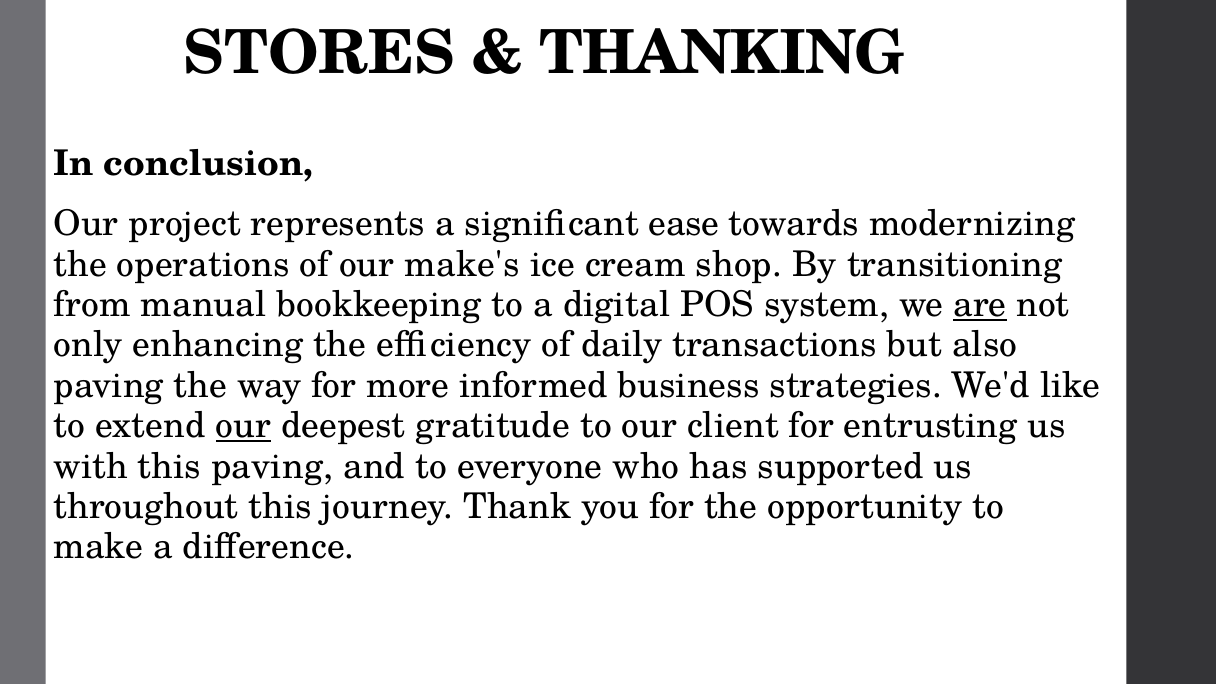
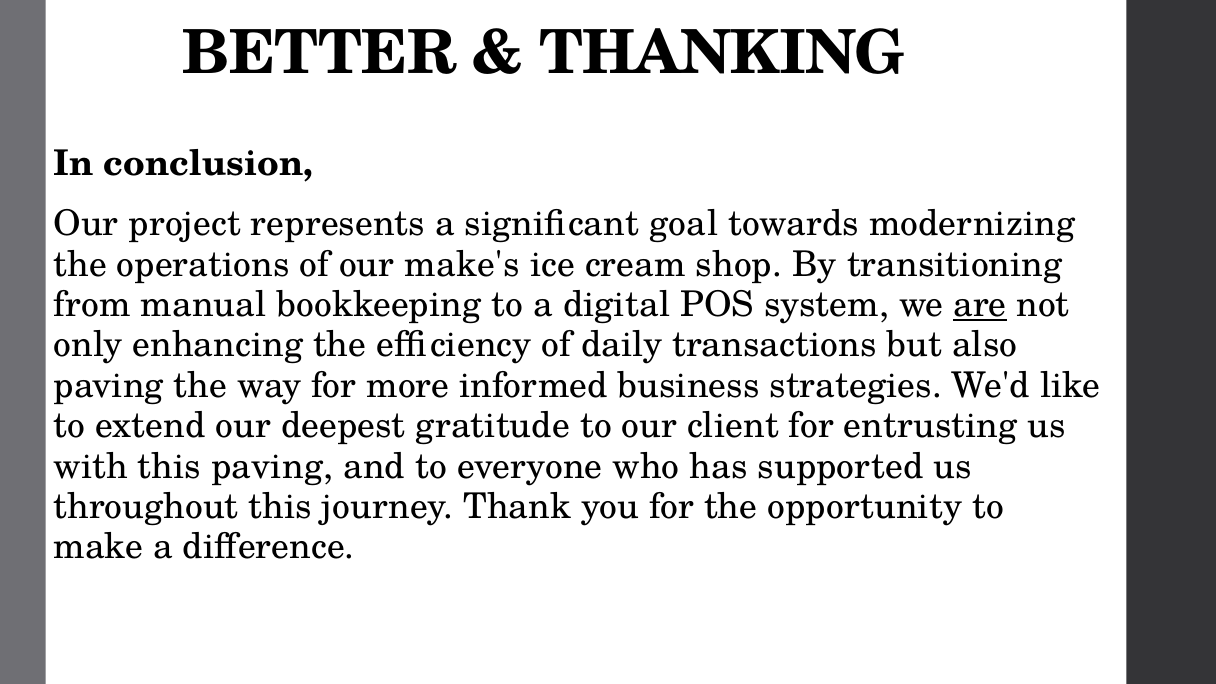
STORES: STORES -> BETTER
ease: ease -> goal
our at (243, 426) underline: present -> none
